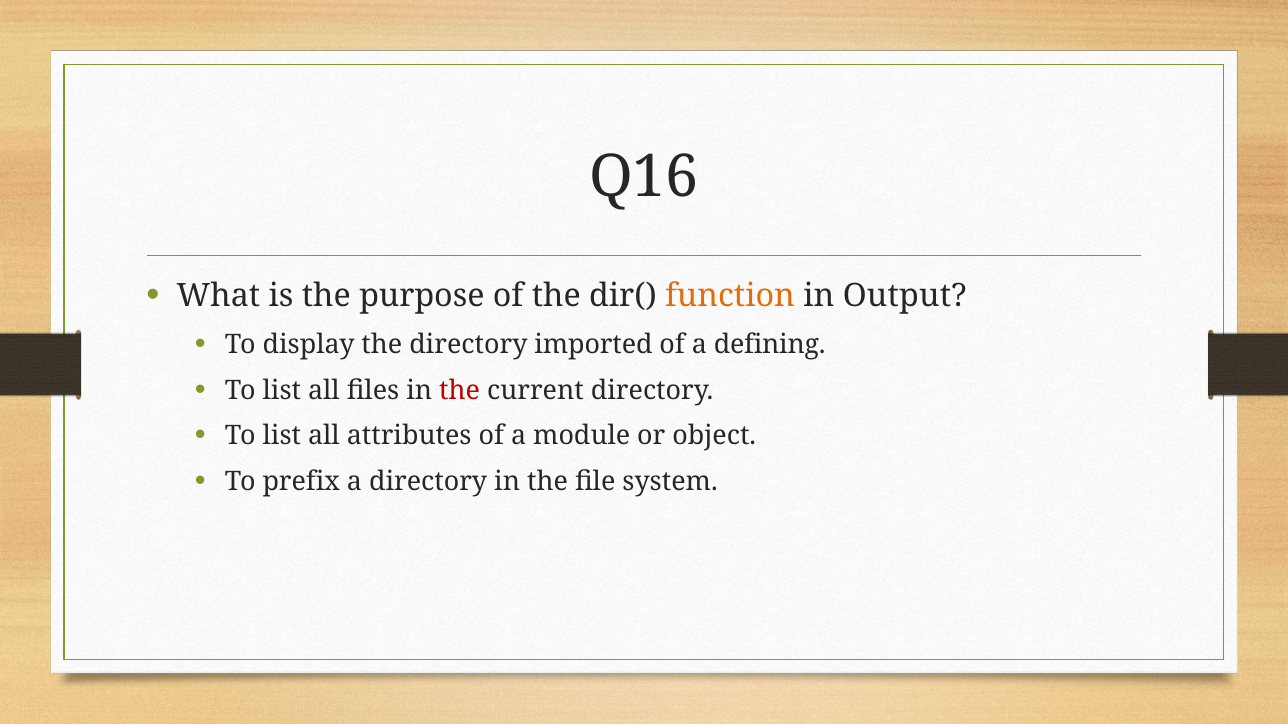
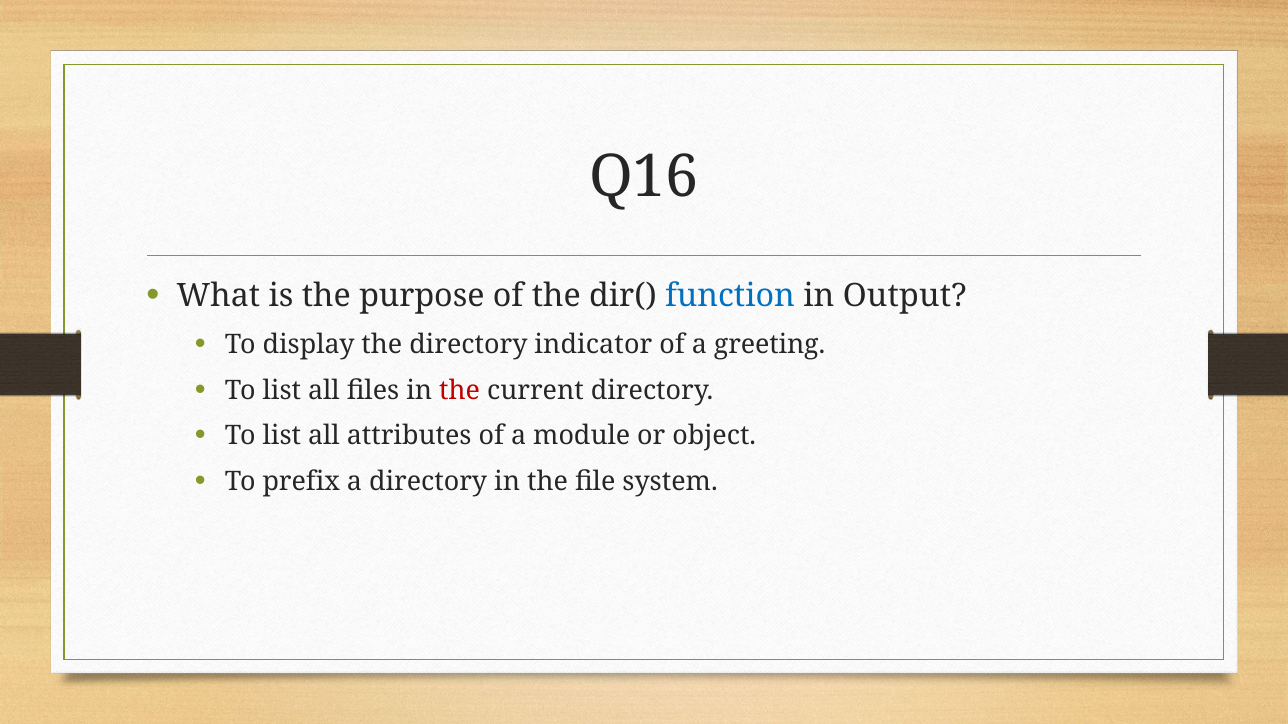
function colour: orange -> blue
imported: imported -> indicator
defining: defining -> greeting
